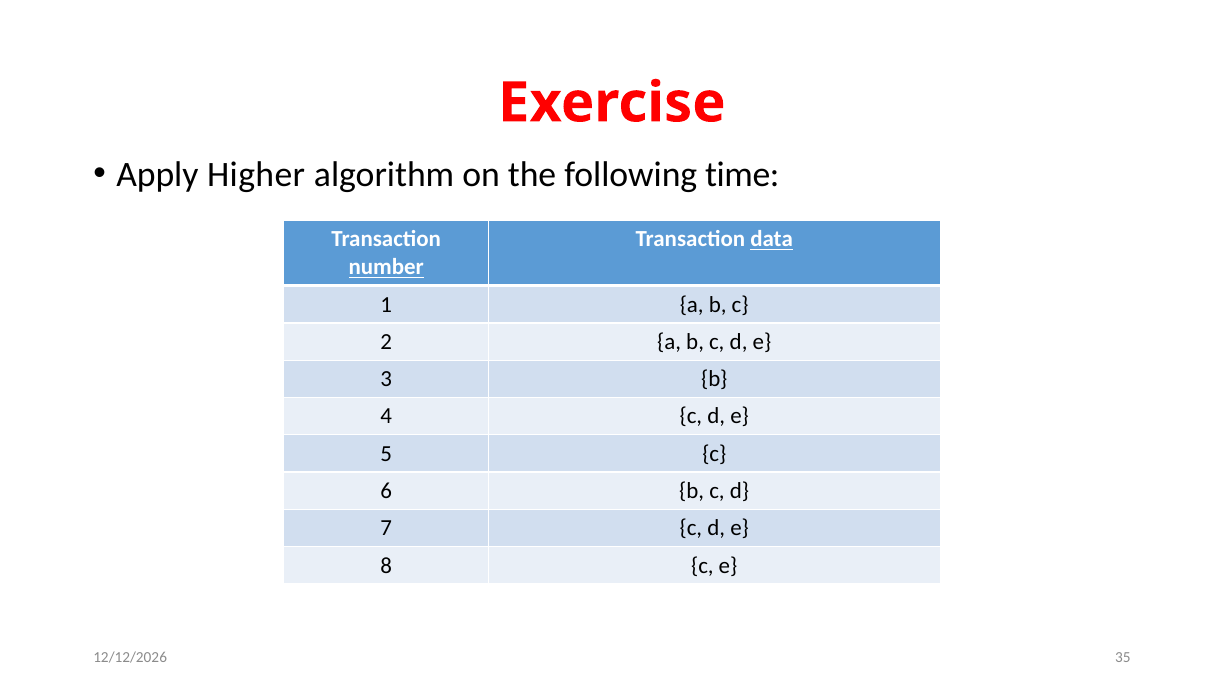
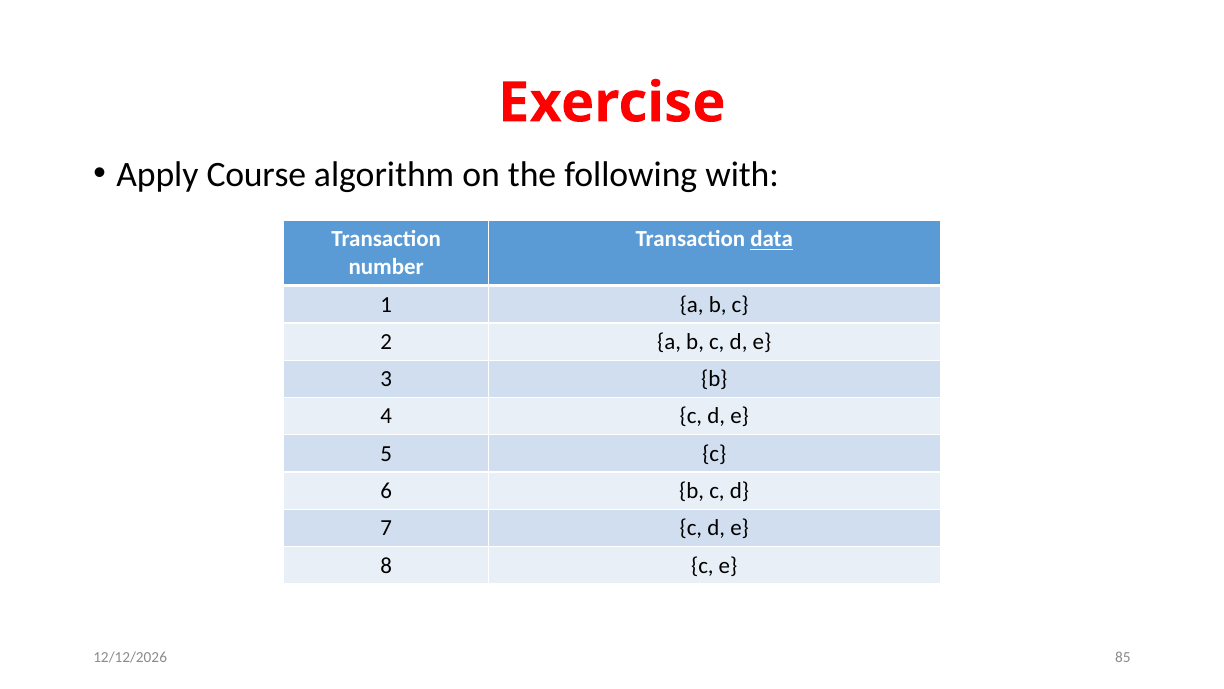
Higher: Higher -> Course
time: time -> with
number underline: present -> none
35: 35 -> 85
